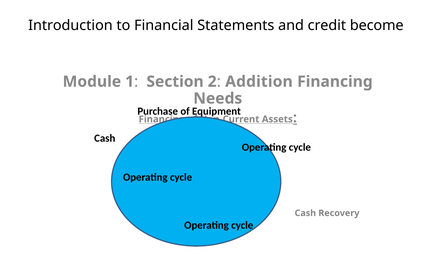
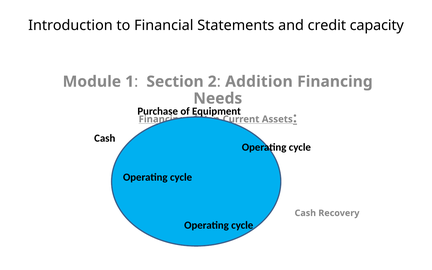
become: become -> capacity
